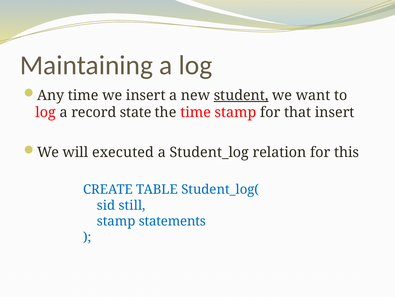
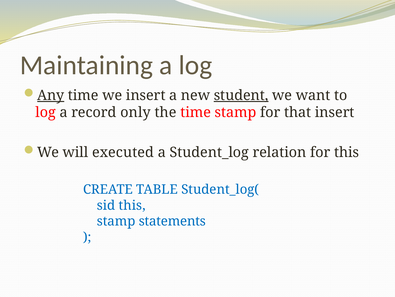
Any underline: none -> present
state: state -> only
sid still: still -> this
